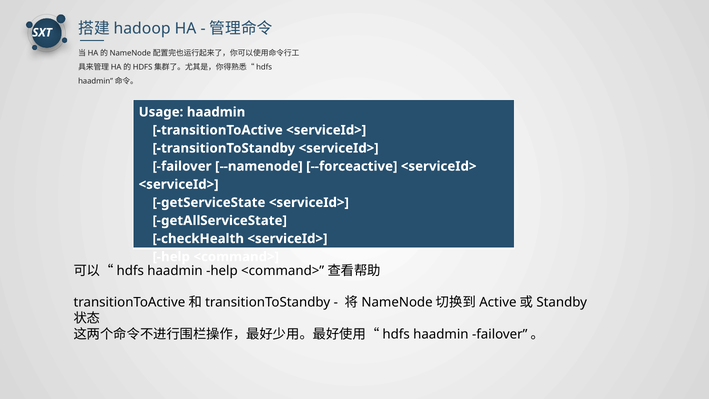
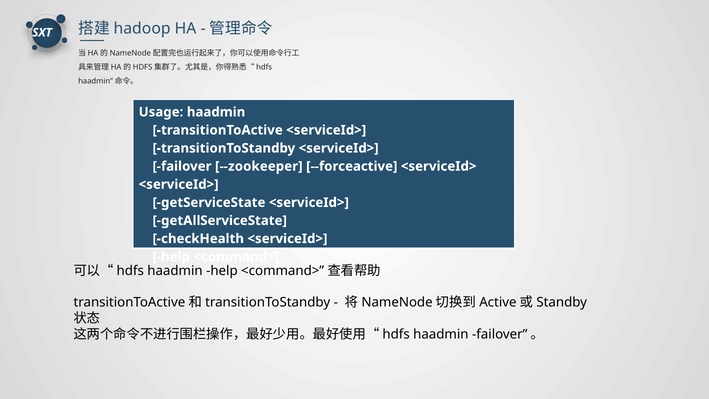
--namenode: --namenode -> --zookeeper
